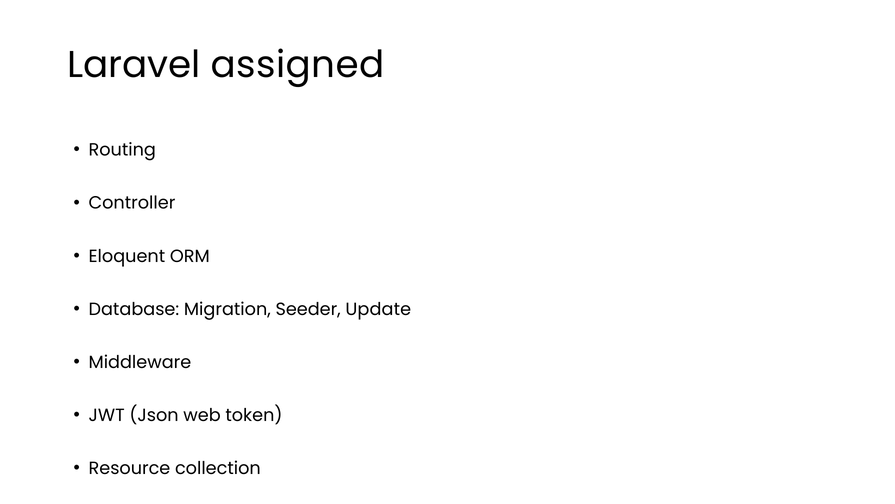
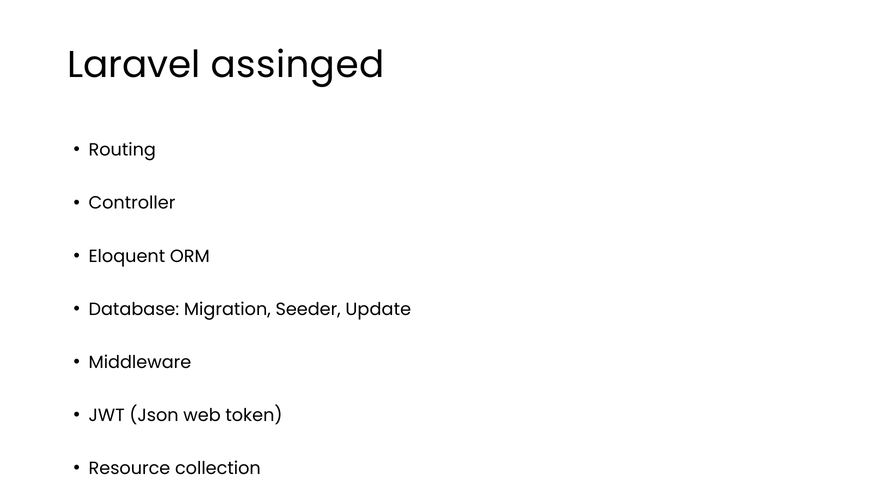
assigned: assigned -> assinged
